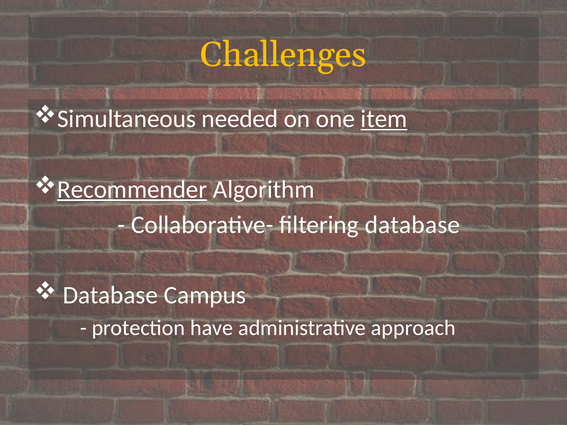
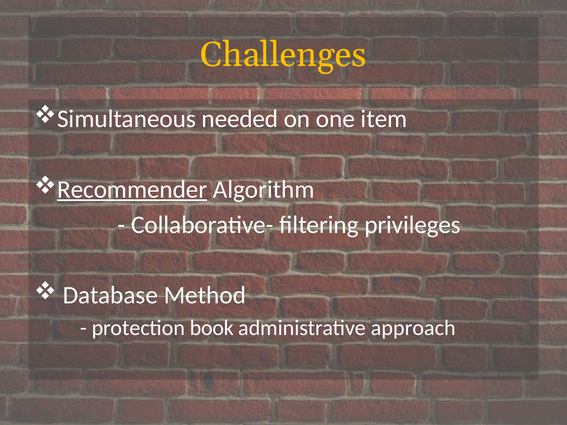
item underline: present -> none
filtering database: database -> privileges
Campus: Campus -> Method
have: have -> book
